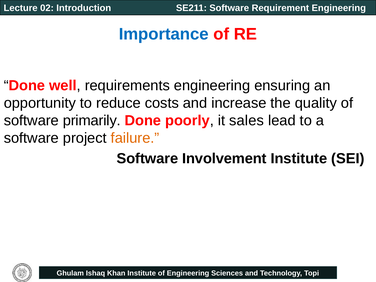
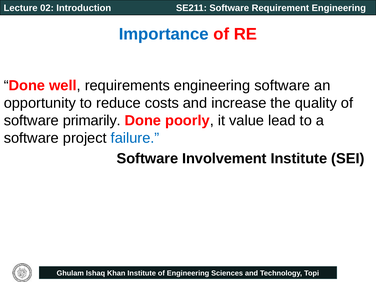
engineering ensuring: ensuring -> software
sales: sales -> value
failure colour: orange -> blue
